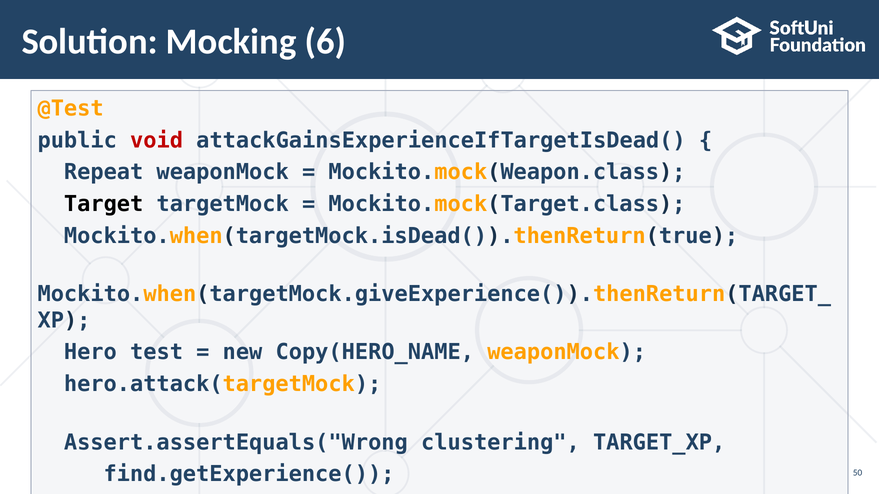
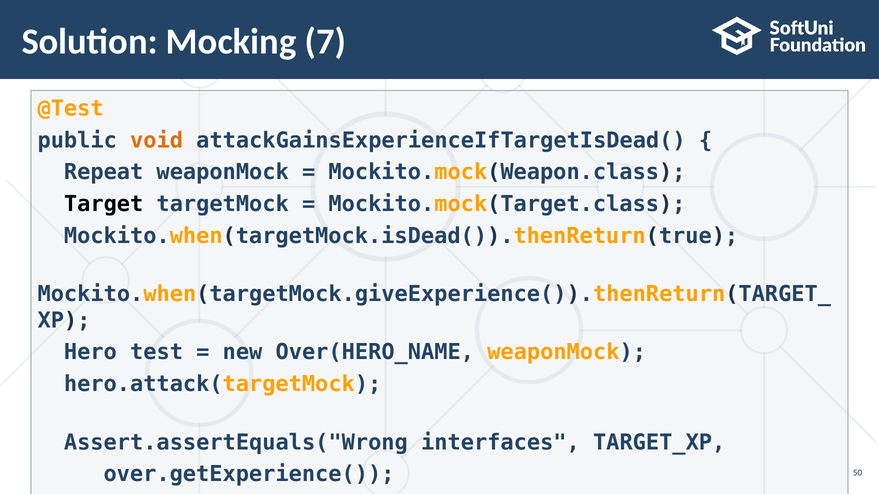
6: 6 -> 7
void colour: red -> orange
Copy(HERO_NAME: Copy(HERO_NAME -> Over(HERO_NAME
clustering: clustering -> interfaces
find.getExperience(: find.getExperience( -> over.getExperience(
